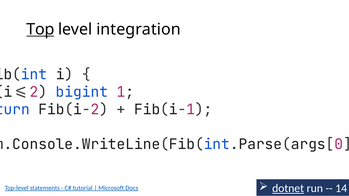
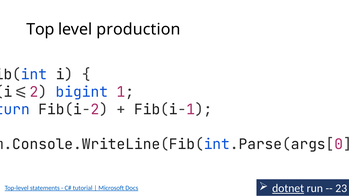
Top underline: present -> none
integration: integration -> production
14: 14 -> 23
